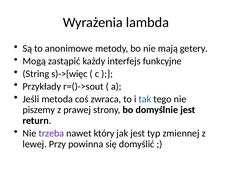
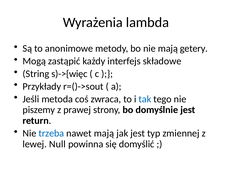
funkcyjne: funkcyjne -> składowe
trzeba colour: purple -> blue
nawet który: który -> mają
Przy: Przy -> Null
